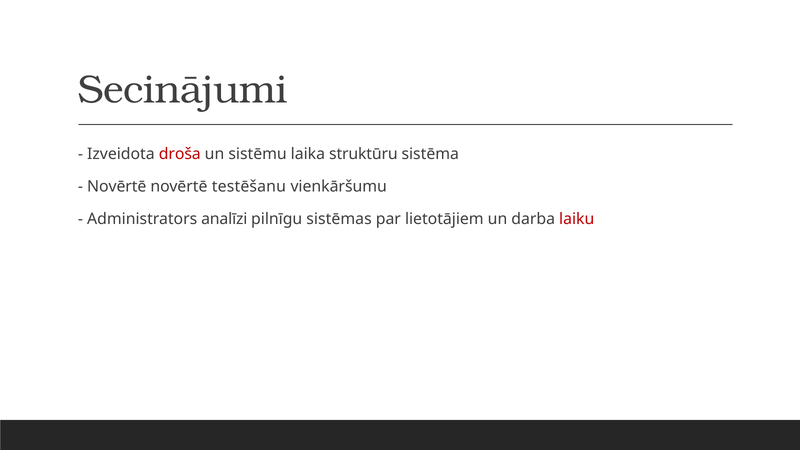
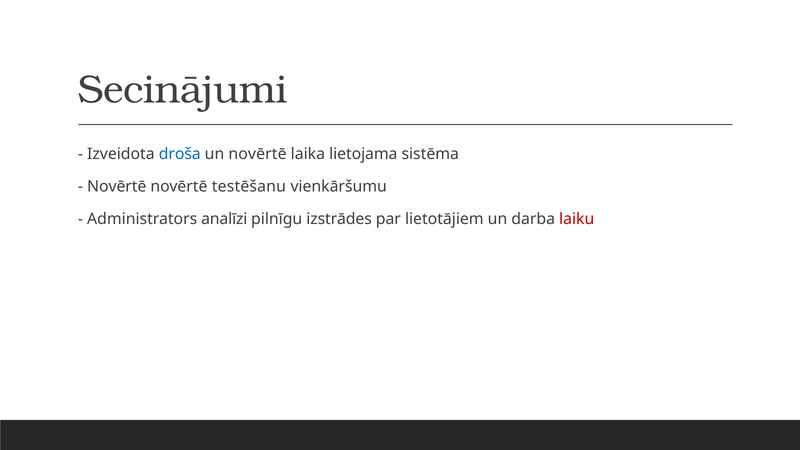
droša colour: red -> blue
un sistēmu: sistēmu -> novērtē
struktūru: struktūru -> lietojama
sistēmas: sistēmas -> izstrādes
